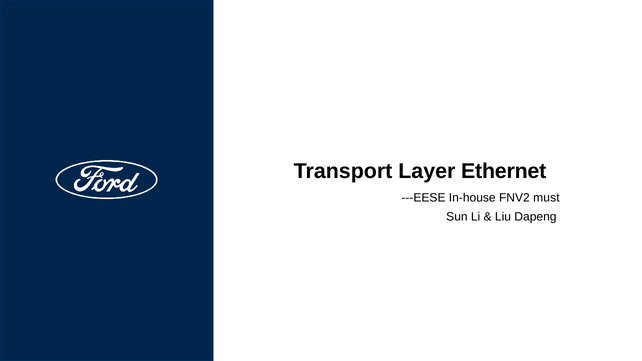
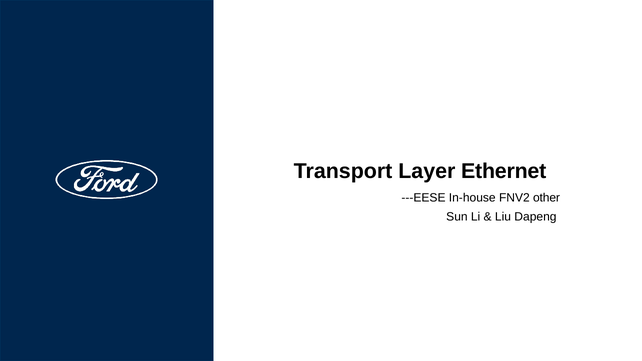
must: must -> other
